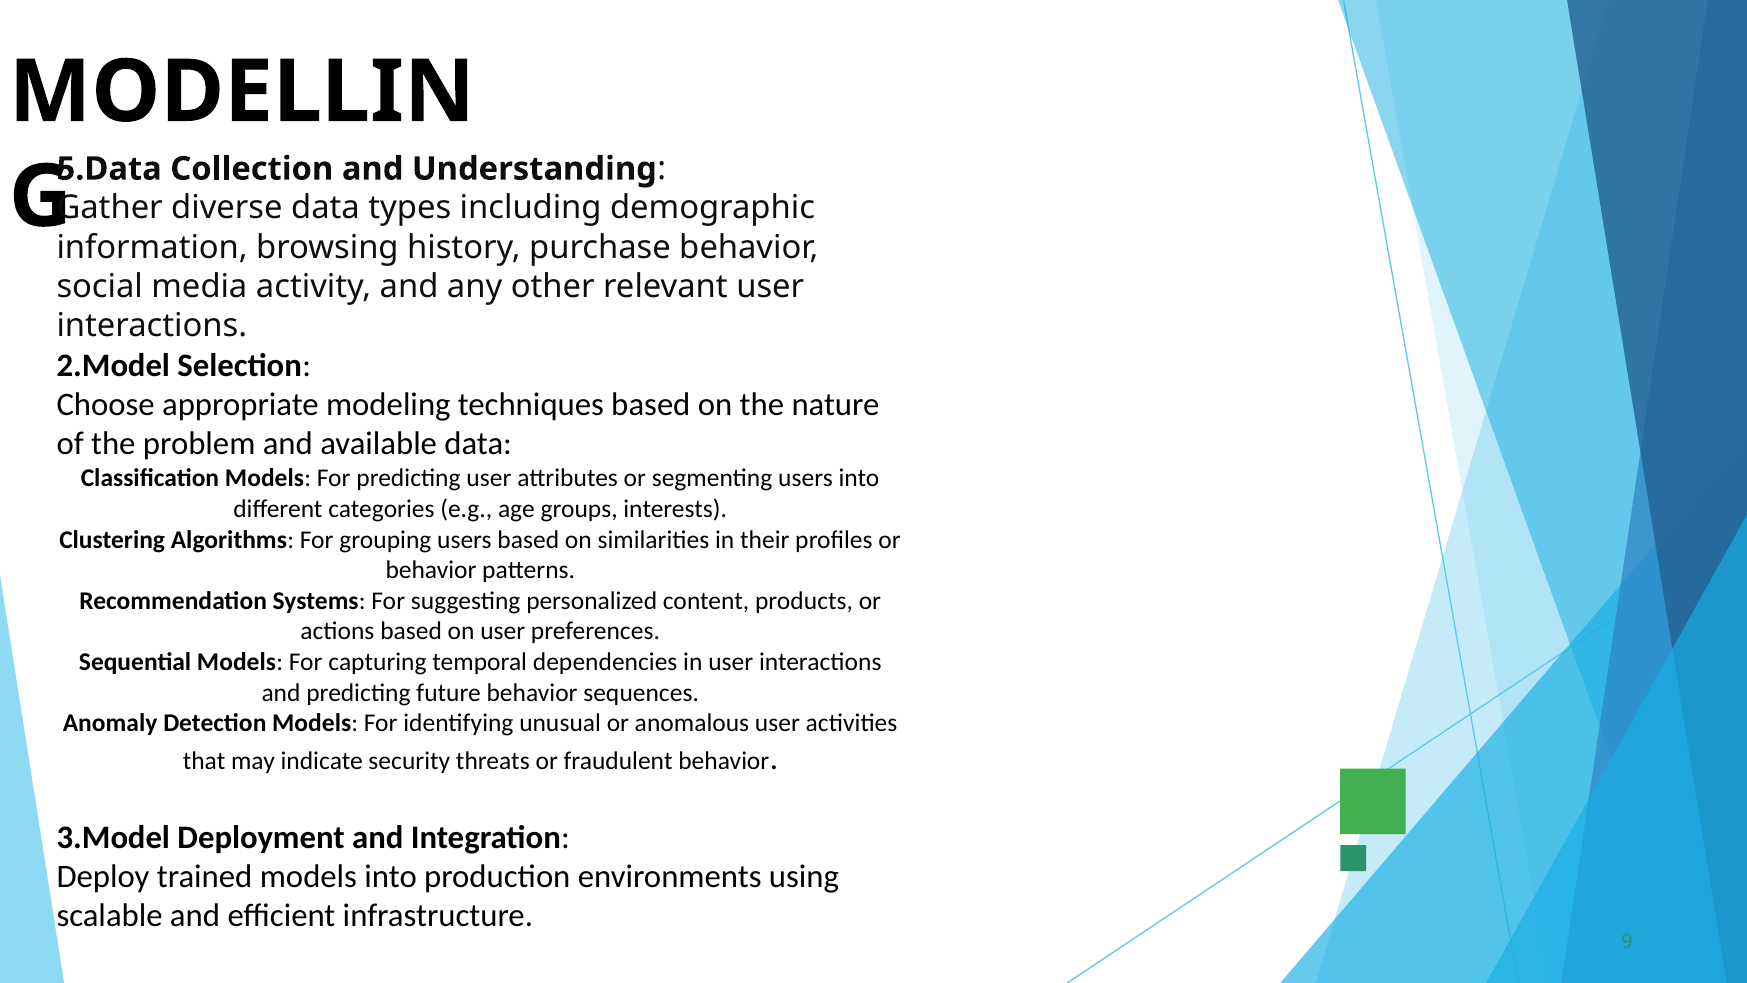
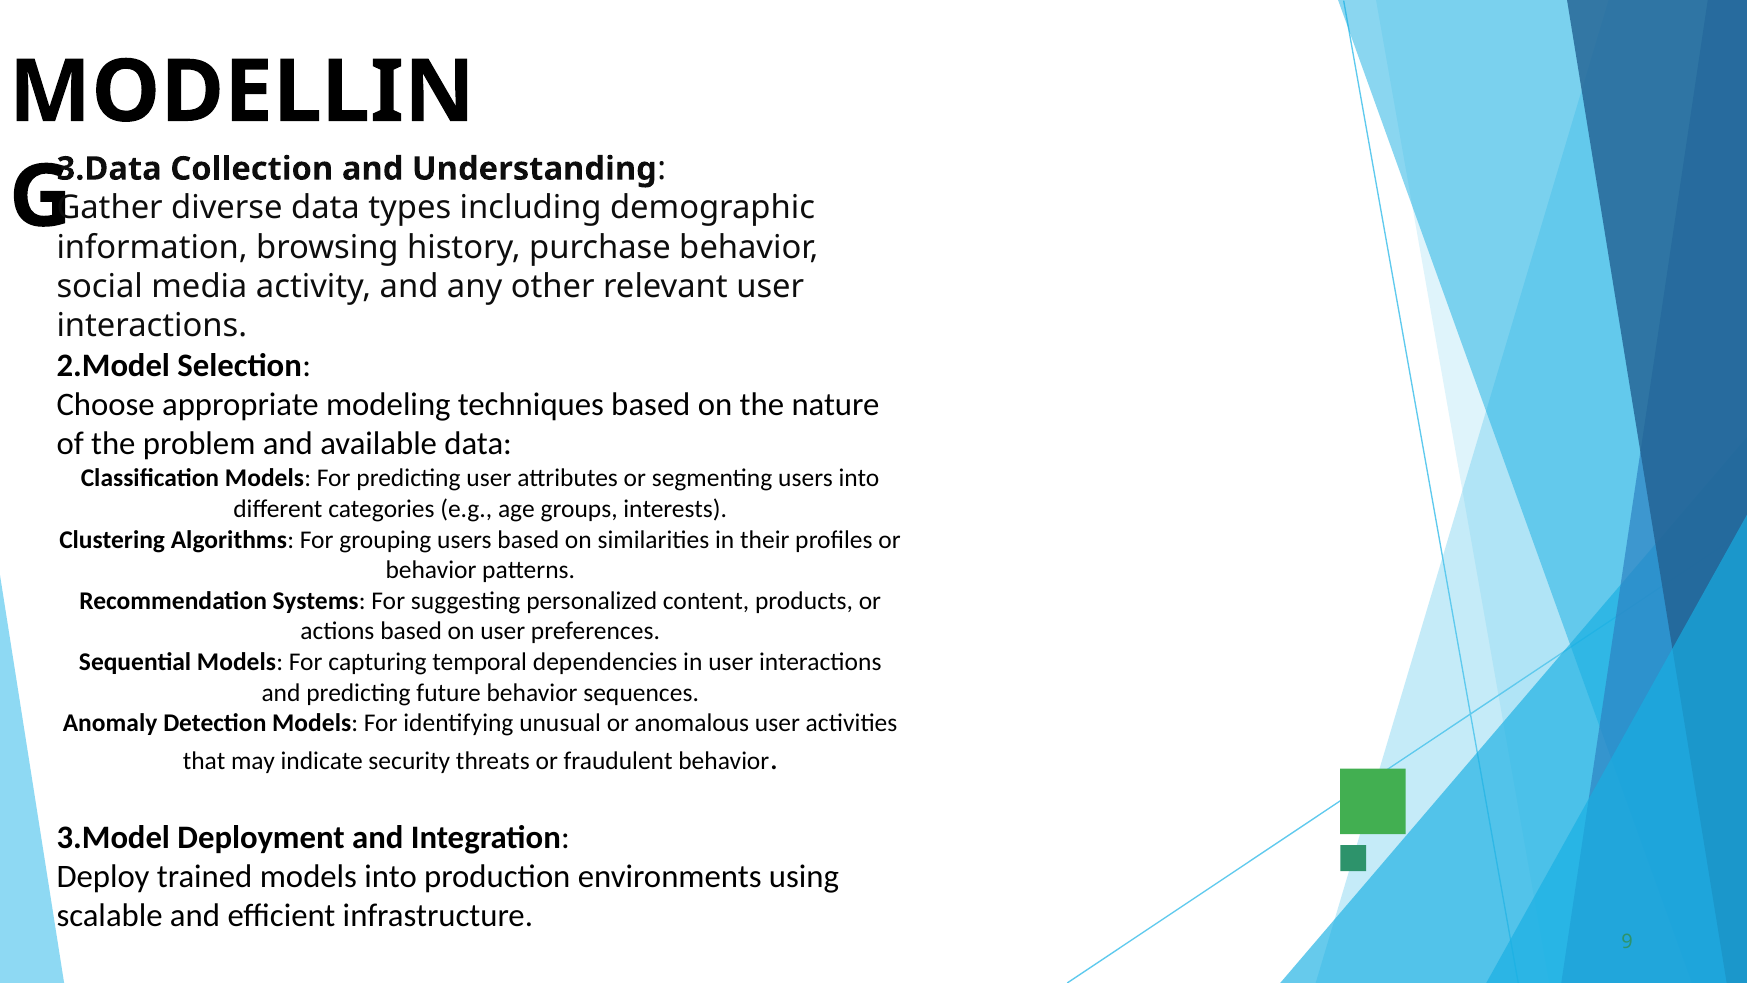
5.Data: 5.Data -> 3.Data
